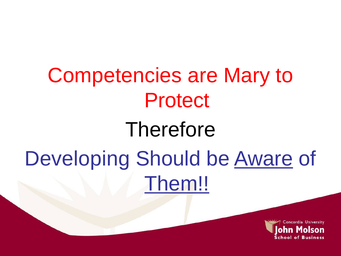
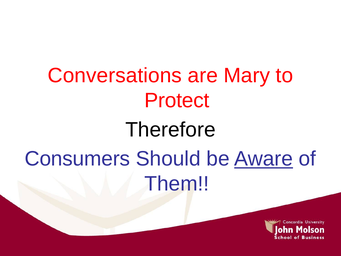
Competencies: Competencies -> Conversations
Developing: Developing -> Consumers
Them underline: present -> none
